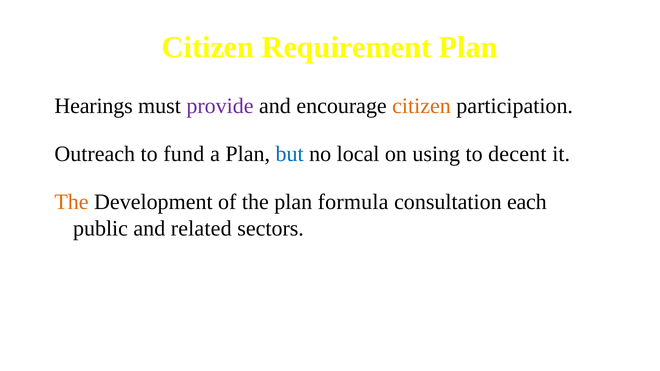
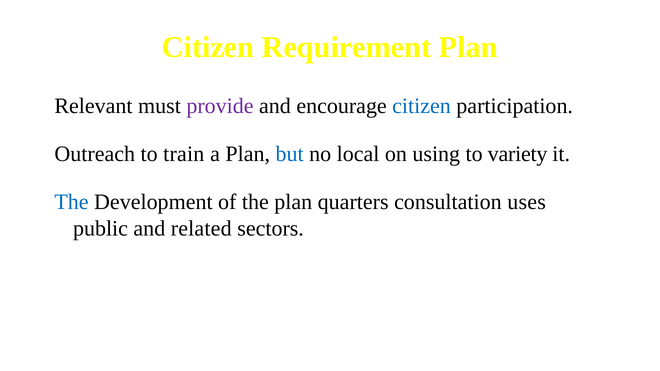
Hearings: Hearings -> Relevant
citizen at (422, 106) colour: orange -> blue
fund: fund -> train
decent: decent -> variety
The at (72, 202) colour: orange -> blue
formula: formula -> quarters
each: each -> uses
